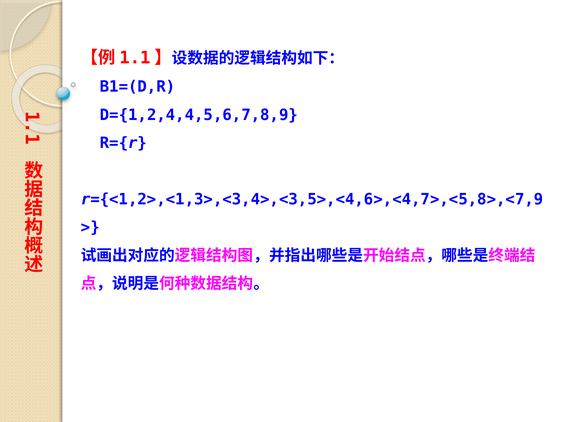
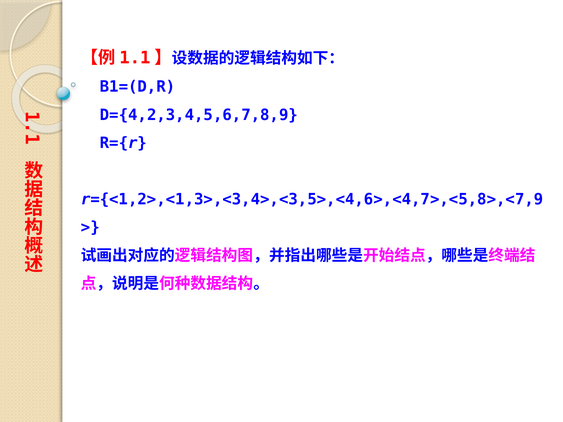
D={1,2,4,4,5,6,7,8,9: D={1,2,4,4,5,6,7,8,9 -> D={4,2,3,4,5,6,7,8,9
